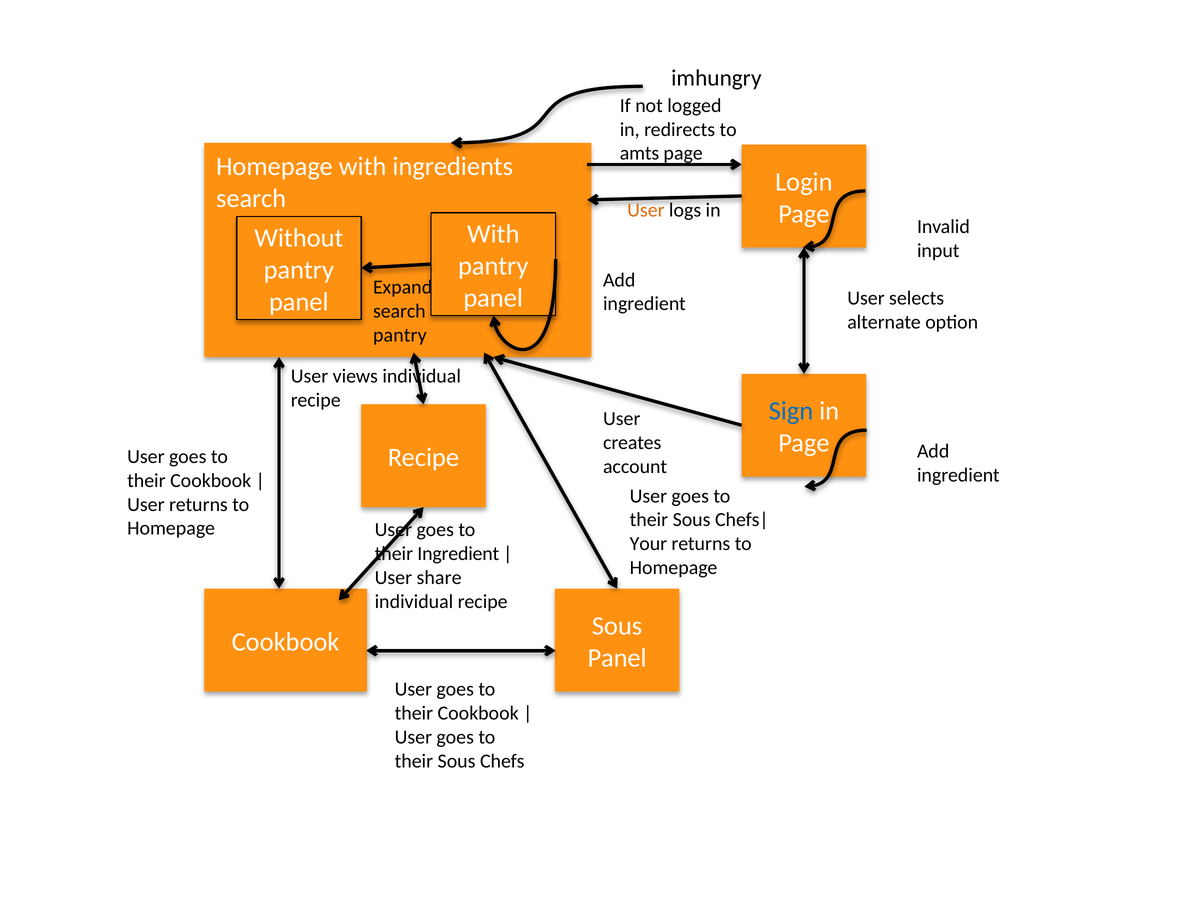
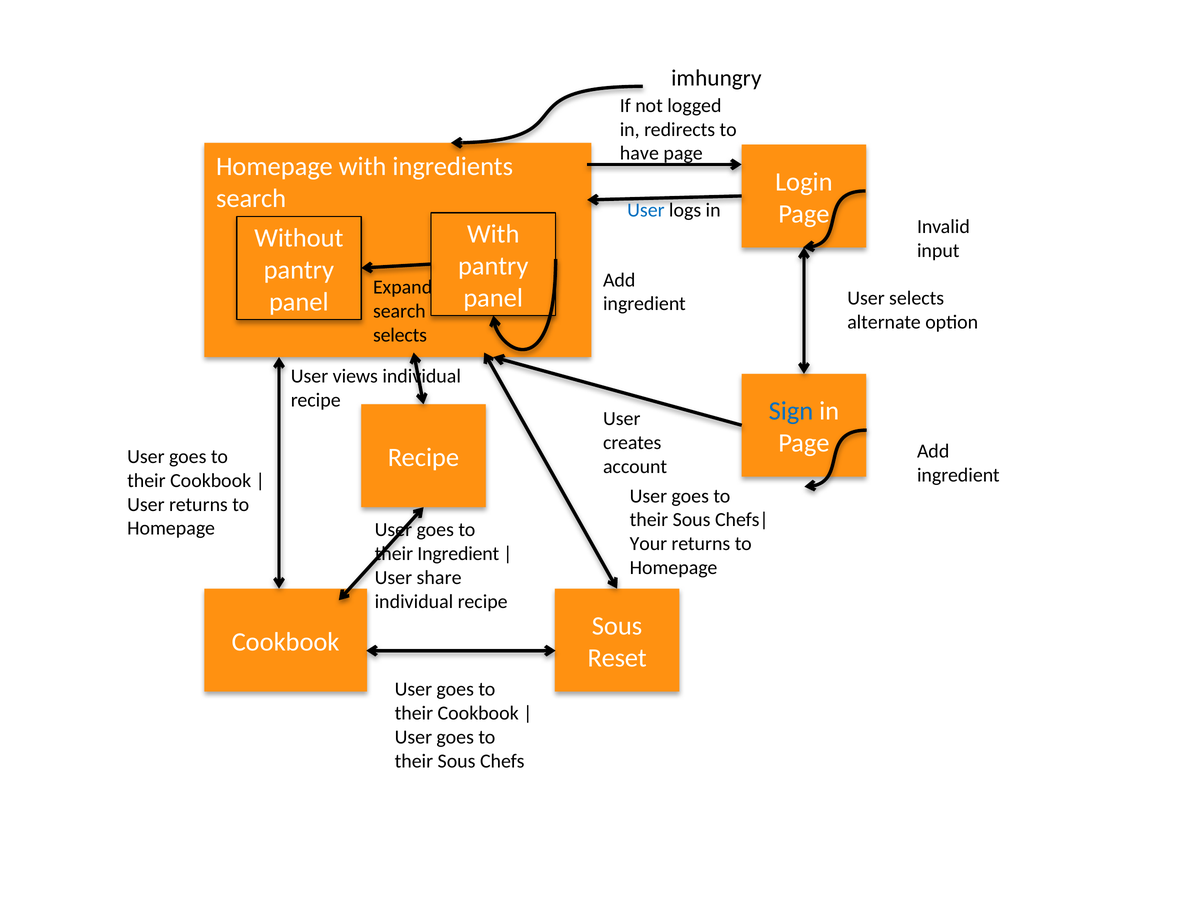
amts: amts -> have
User at (646, 210) colour: orange -> blue
pantry at (400, 335): pantry -> selects
Panel at (617, 658): Panel -> Reset
